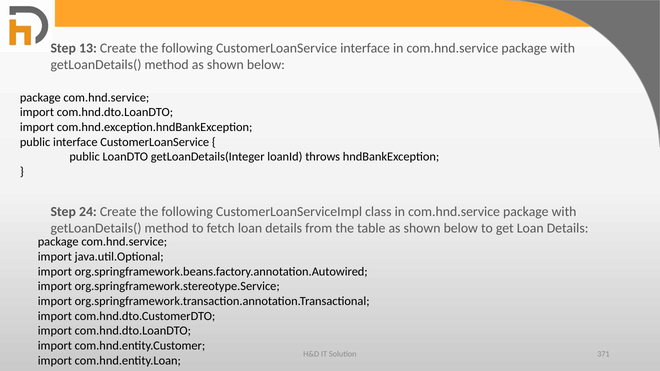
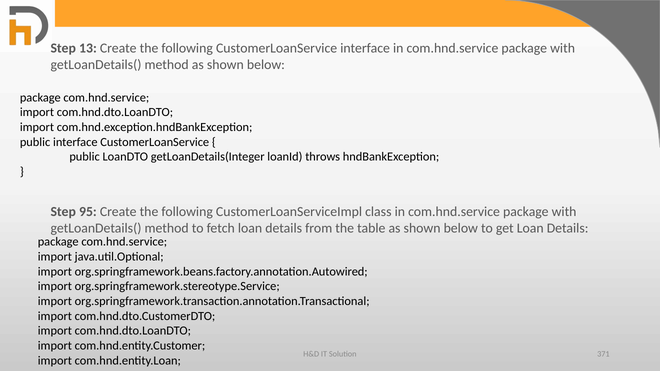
24: 24 -> 95
